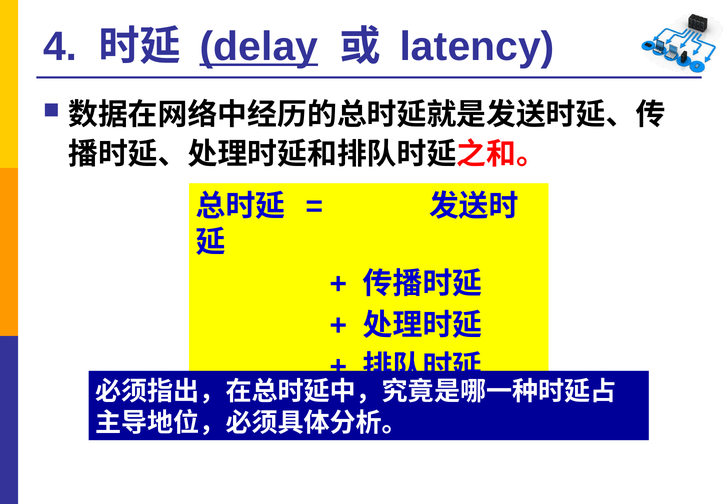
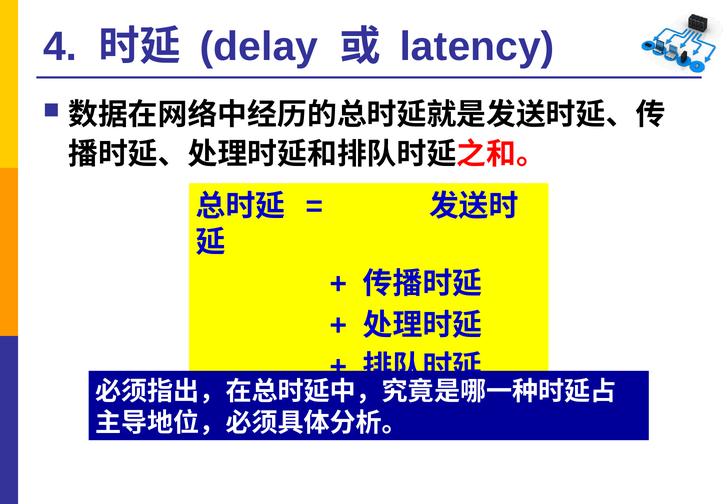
delay underline: present -> none
